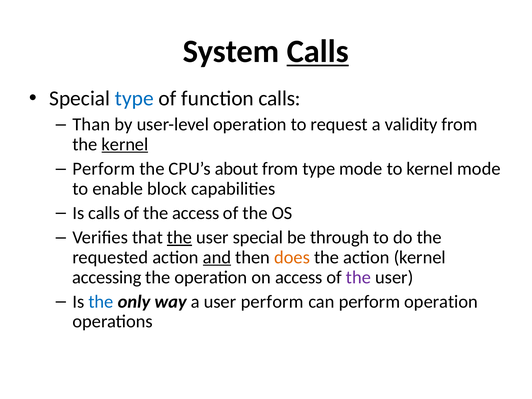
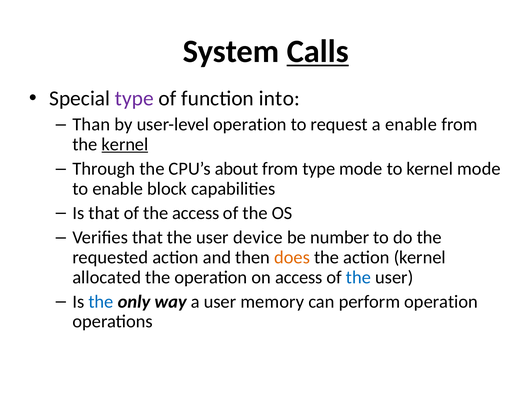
type at (134, 98) colour: blue -> purple
function calls: calls -> into
a validity: validity -> enable
Perform at (104, 169): Perform -> Through
Is calls: calls -> that
the at (179, 237) underline: present -> none
user special: special -> device
through: through -> number
and underline: present -> none
accessing: accessing -> allocated
the at (358, 277) colour: purple -> blue
user perform: perform -> memory
